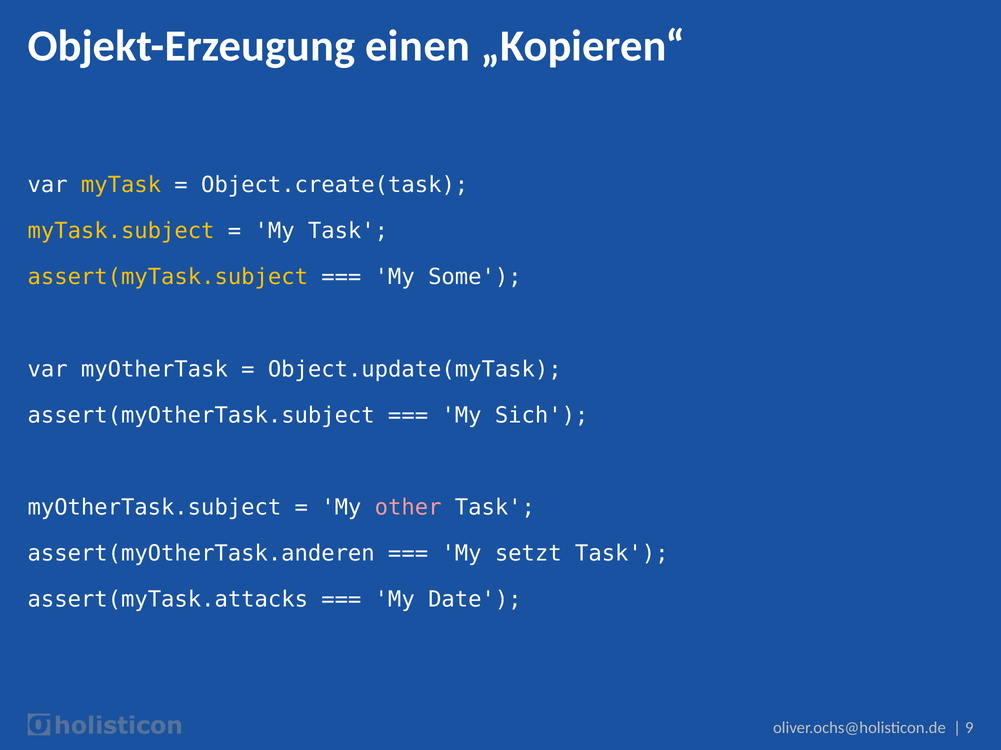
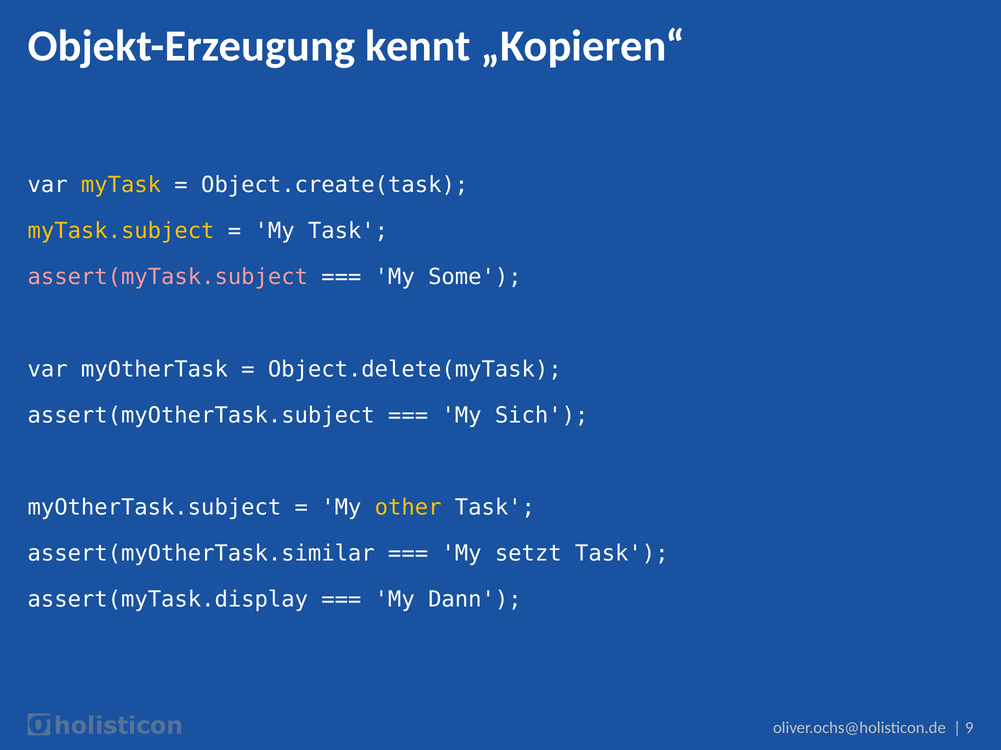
einen: einen -> kennt
assert(myTask.subject colour: yellow -> pink
Object.update(myTask: Object.update(myTask -> Object.delete(myTask
other colour: pink -> yellow
assert(myOtherTask.anderen: assert(myOtherTask.anderen -> assert(myOtherTask.similar
assert(myTask.attacks: assert(myTask.attacks -> assert(myTask.display
Date: Date -> Dann
